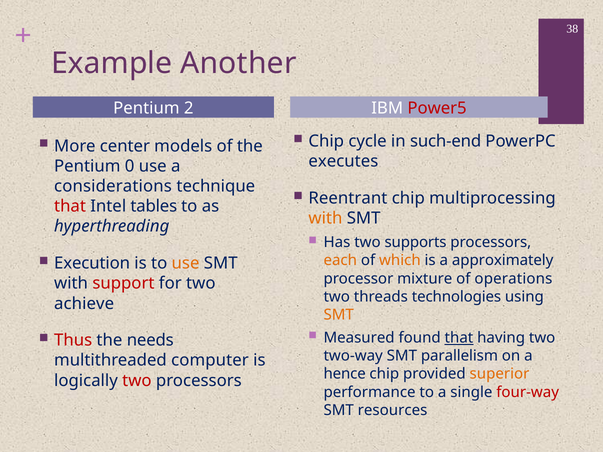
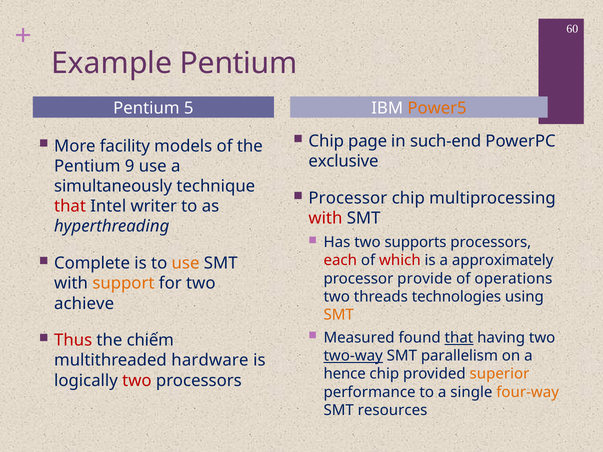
38: 38 -> 60
Example Another: Another -> Pentium
2: 2 -> 5
Power5 colour: red -> orange
cycle: cycle -> page
center: center -> facility
executes: executes -> exclusive
0: 0 -> 9
considerations: considerations -> simultaneously
Reentrant at (348, 198): Reentrant -> Processor
tables: tables -> writer
with at (325, 219) colour: orange -> red
each colour: orange -> red
which colour: orange -> red
Execution: Execution -> Complete
mixture: mixture -> provide
support colour: red -> orange
needs: needs -> chiếm
two-way underline: none -> present
computer: computer -> hardware
four-way colour: red -> orange
